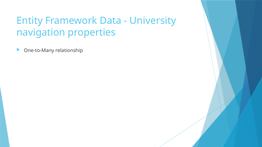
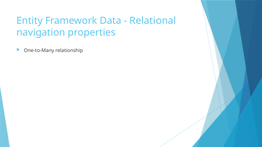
University: University -> Relational
